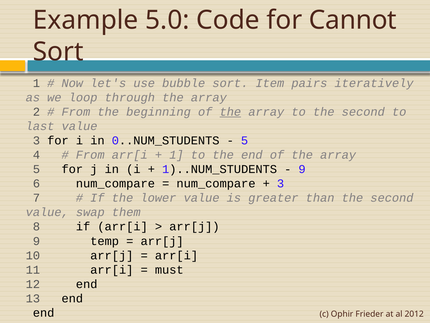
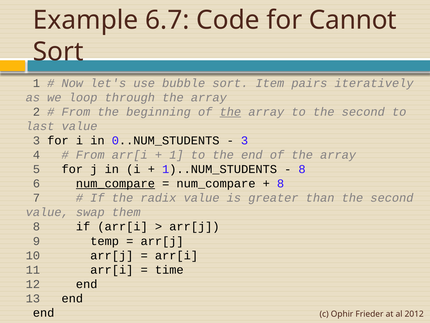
5.0: 5.0 -> 6.7
5 at (245, 140): 5 -> 3
9 at (302, 169): 9 -> 8
num_compare at (115, 183) underline: none -> present
3 at (281, 183): 3 -> 8
lower: lower -> radix
must: must -> time
